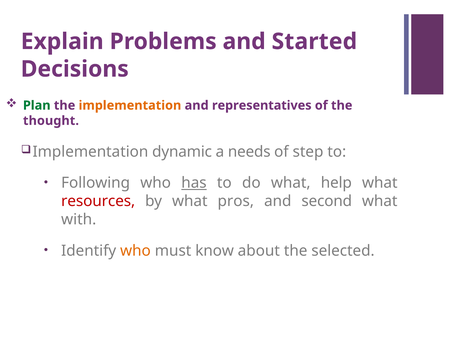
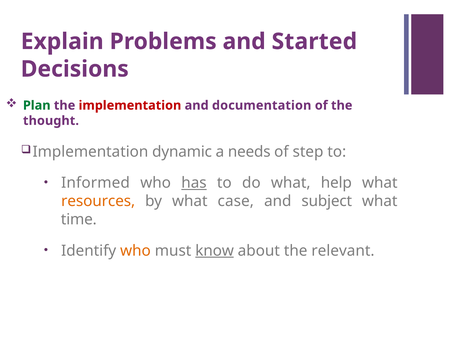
implementation at (130, 105) colour: orange -> red
representatives: representatives -> documentation
Following: Following -> Informed
resources colour: red -> orange
pros: pros -> case
second: second -> subject
with: with -> time
know underline: none -> present
selected: selected -> relevant
